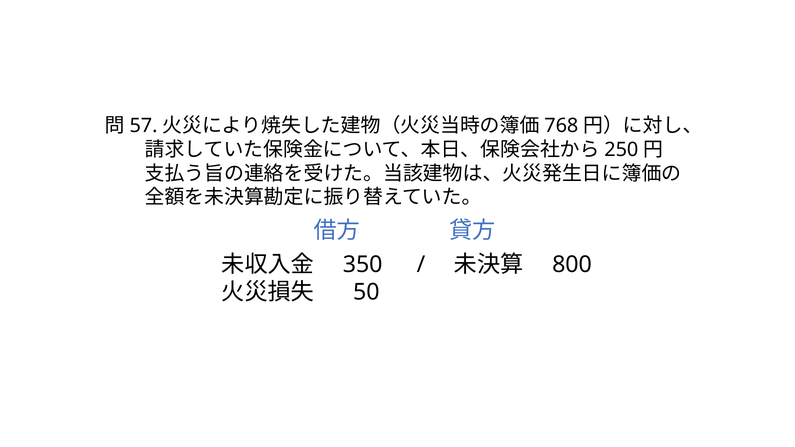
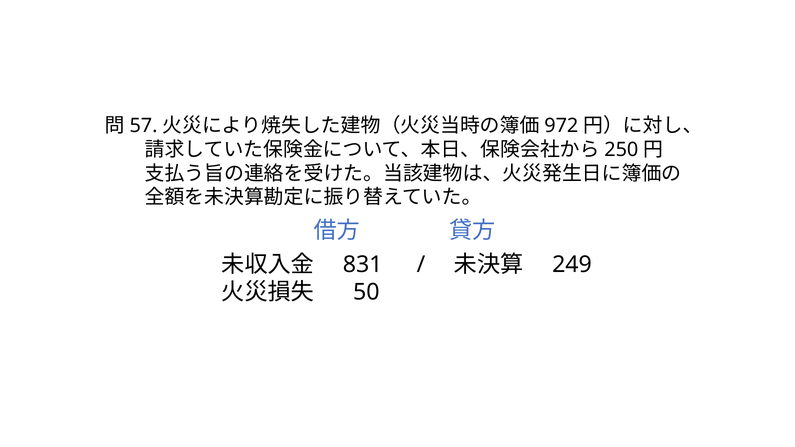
768: 768 -> 972
350: 350 -> 831
800: 800 -> 249
